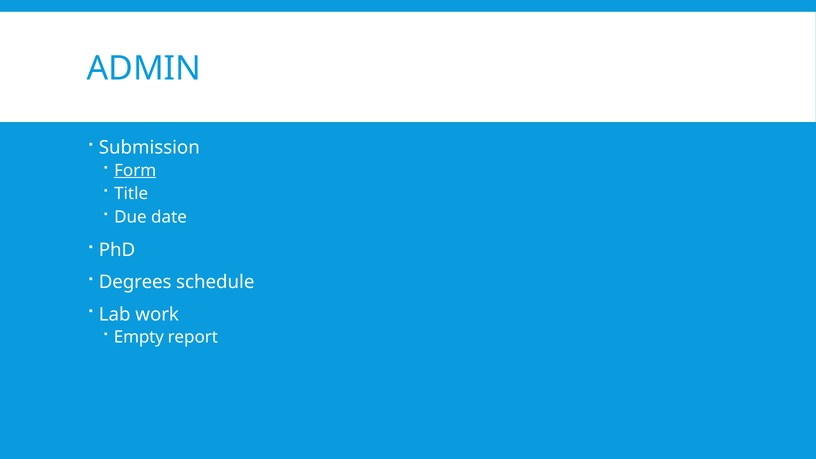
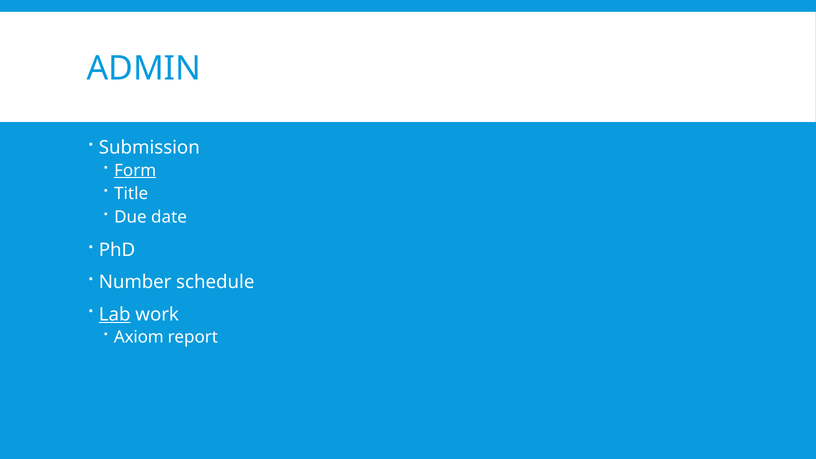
Degrees: Degrees -> Number
Lab underline: none -> present
Empty: Empty -> Axiom
